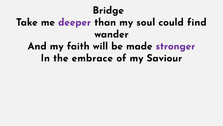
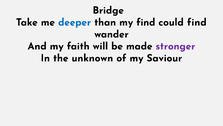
deeper colour: purple -> blue
my soul: soul -> find
embrace: embrace -> unknown
